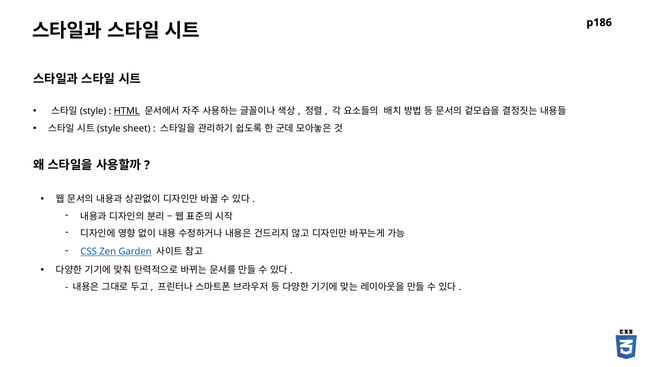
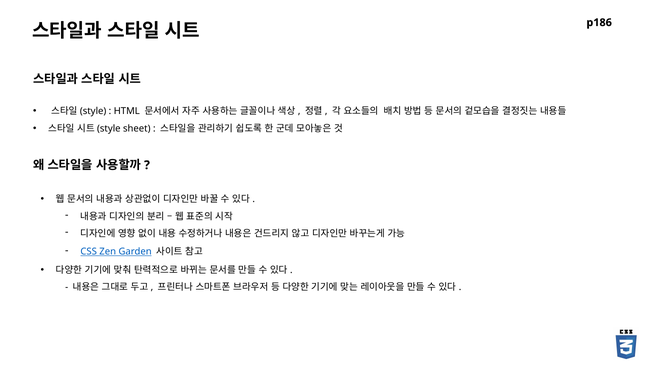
HTML underline: present -> none
